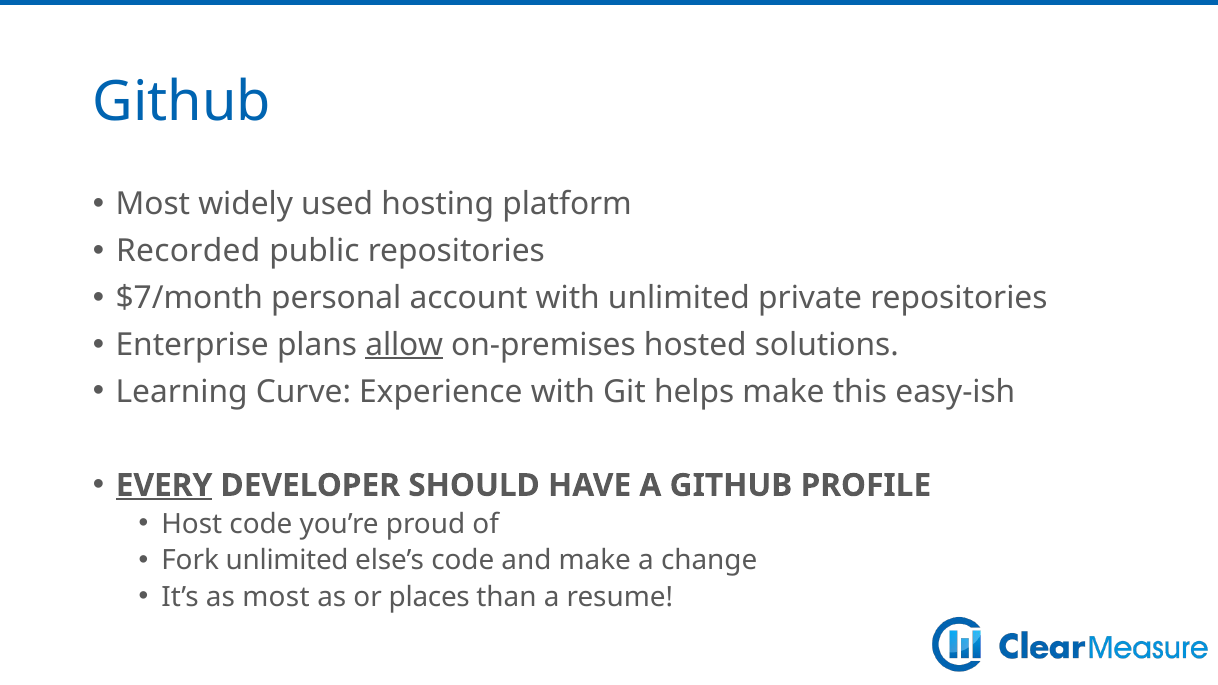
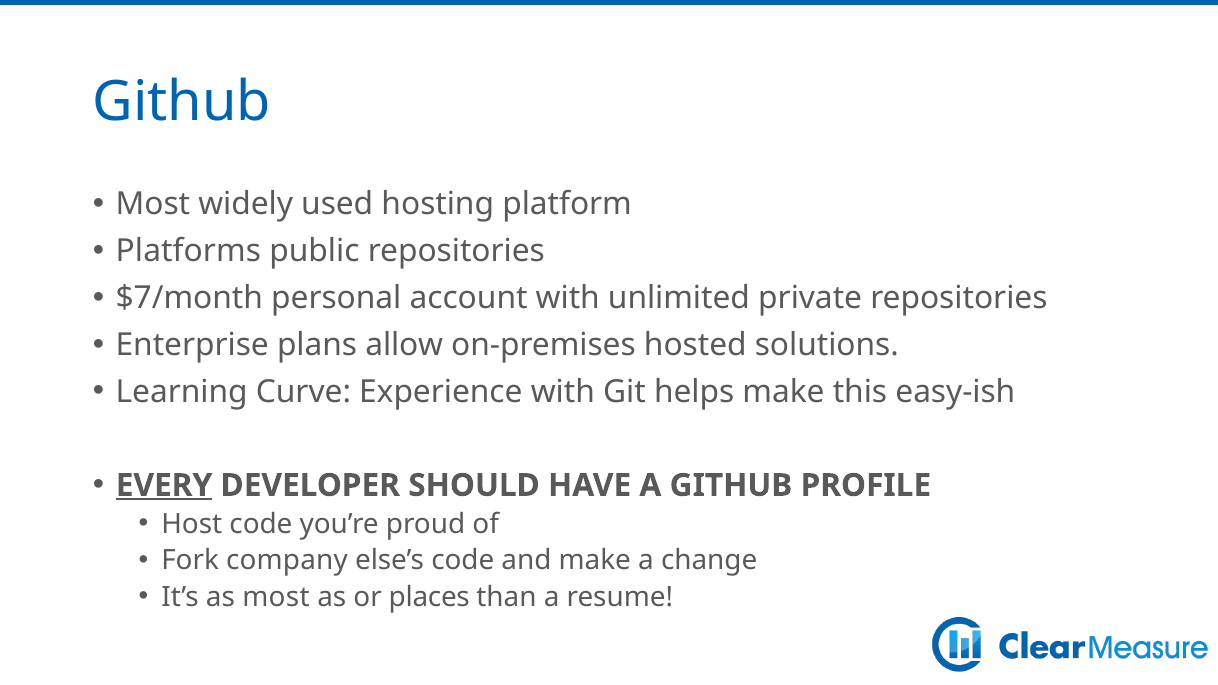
Recorded: Recorded -> Platforms
allow underline: present -> none
Fork unlimited: unlimited -> company
